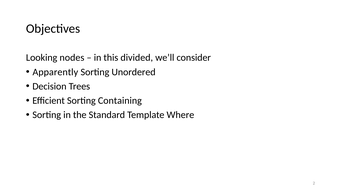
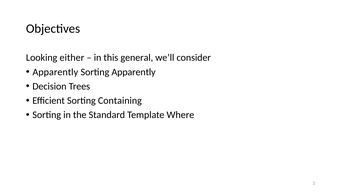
nodes: nodes -> either
divided: divided -> general
Sorting Unordered: Unordered -> Apparently
